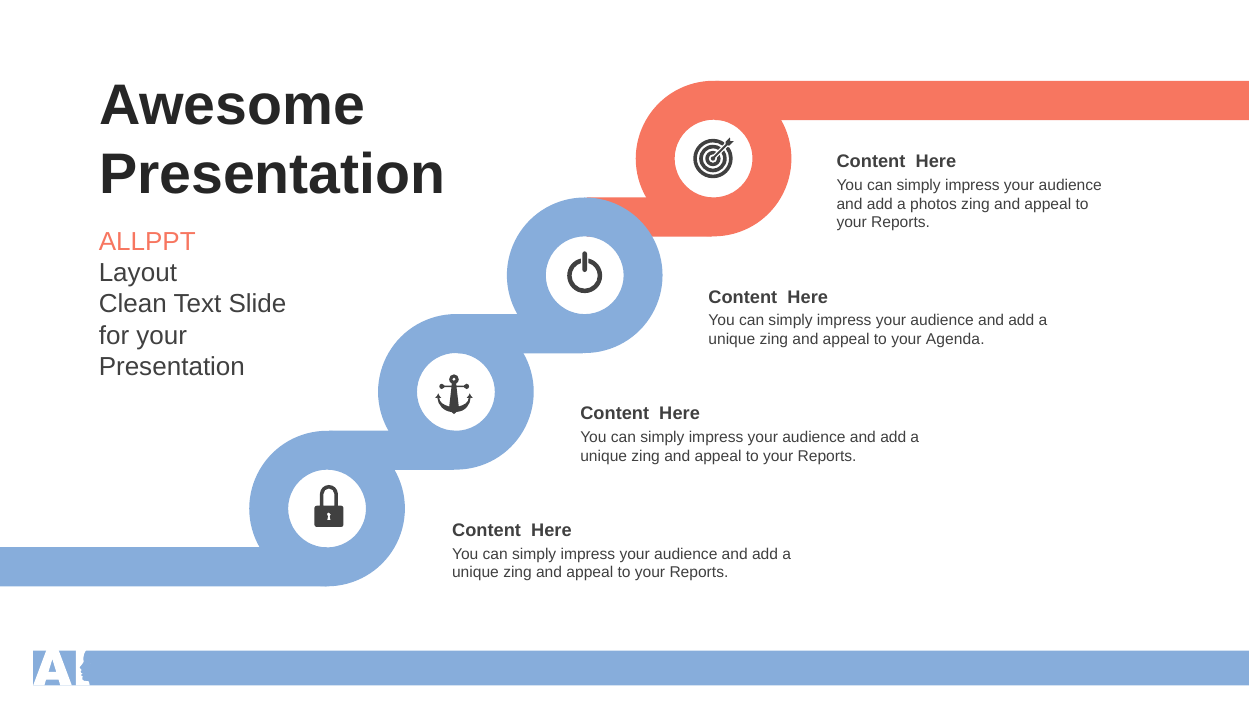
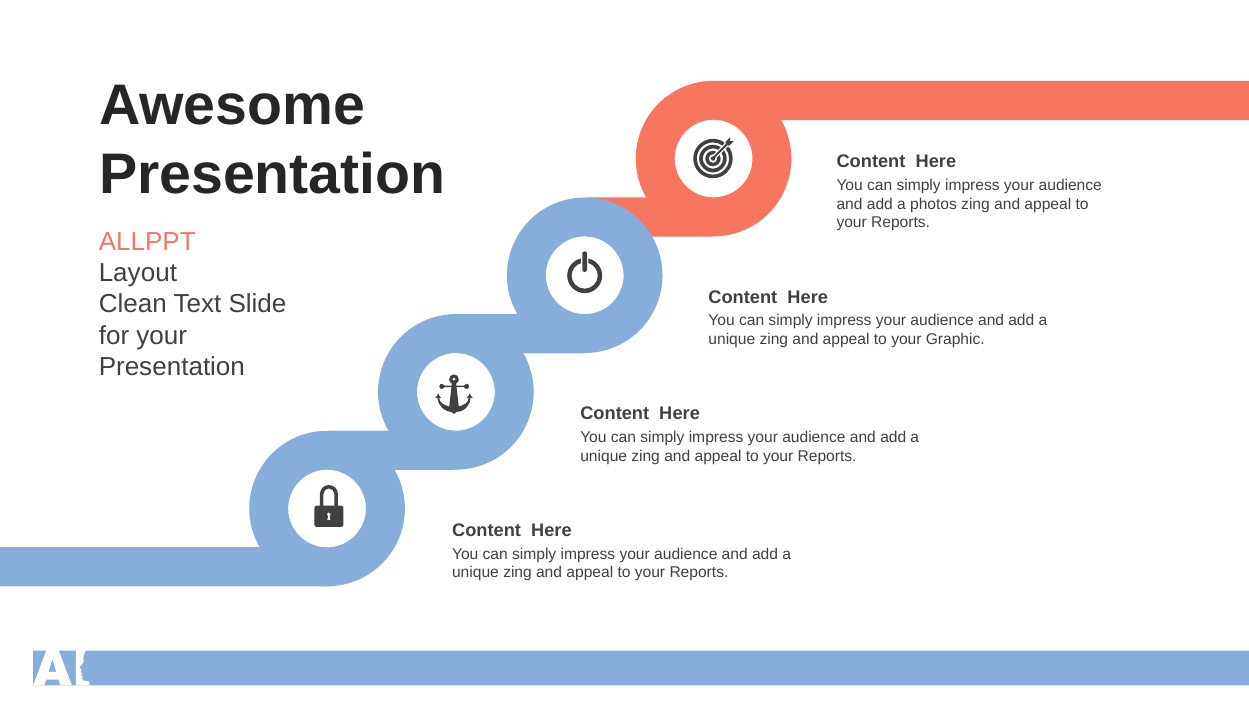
Agenda: Agenda -> Graphic
